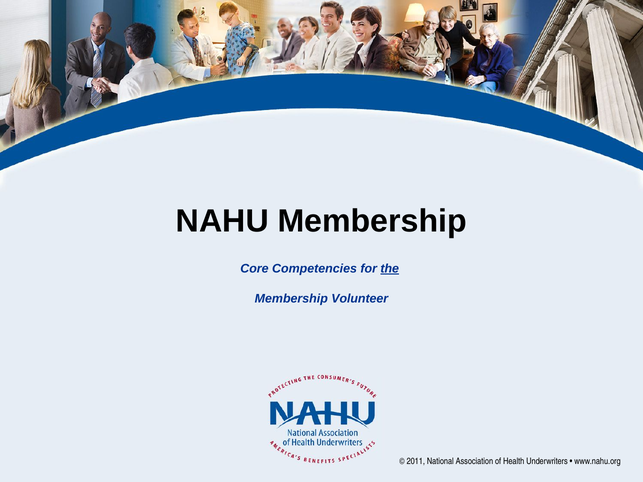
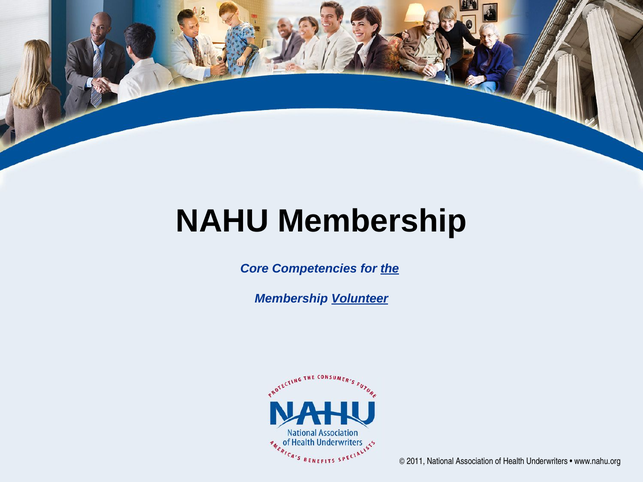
Volunteer underline: none -> present
